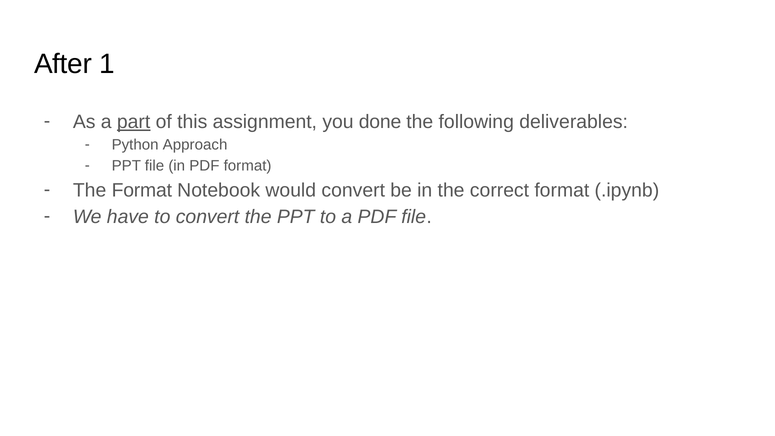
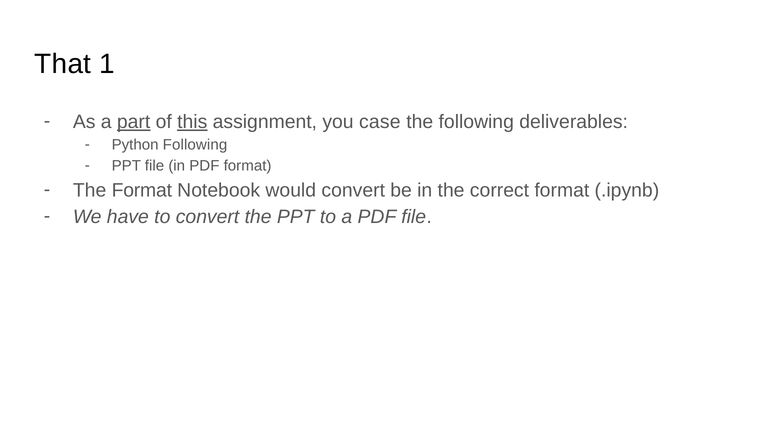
After: After -> That
this underline: none -> present
done: done -> case
Python Approach: Approach -> Following
